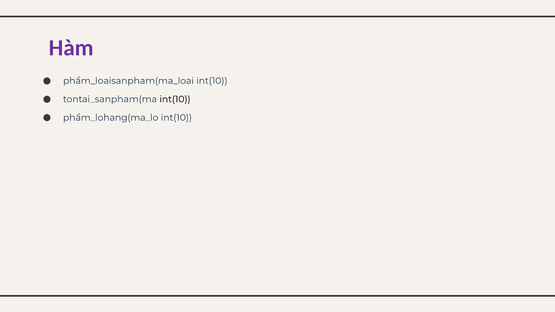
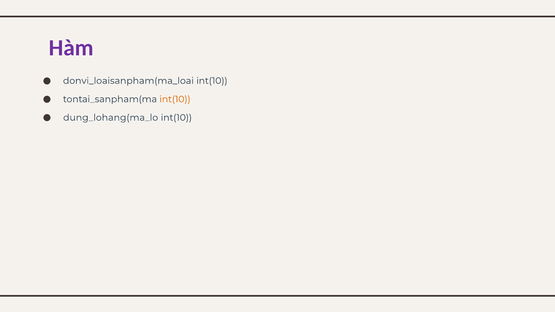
phẩm_loaisanpham(ma_loai: phẩm_loaisanpham(ma_loai -> donvi_loaisanpham(ma_loai
int(10 at (175, 99) colour: black -> orange
phẩm_lohang(ma_lo: phẩm_lohang(ma_lo -> dung_lohang(ma_lo
